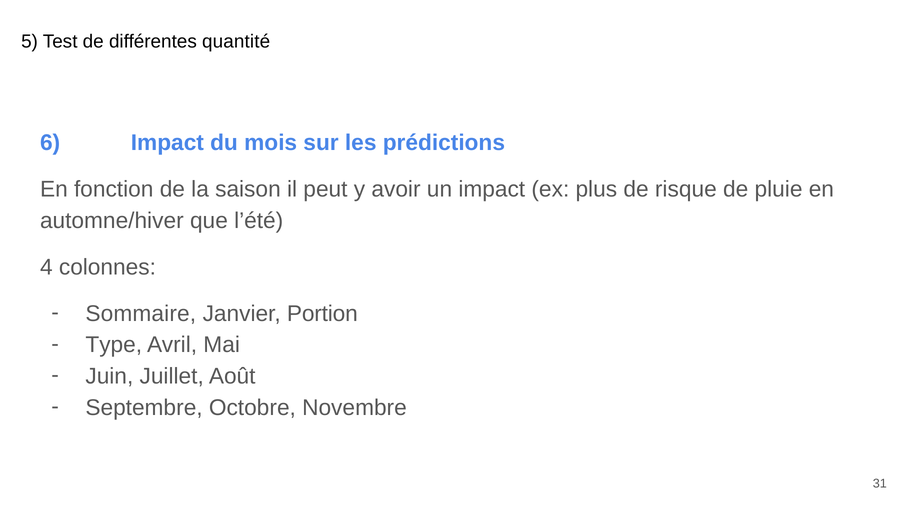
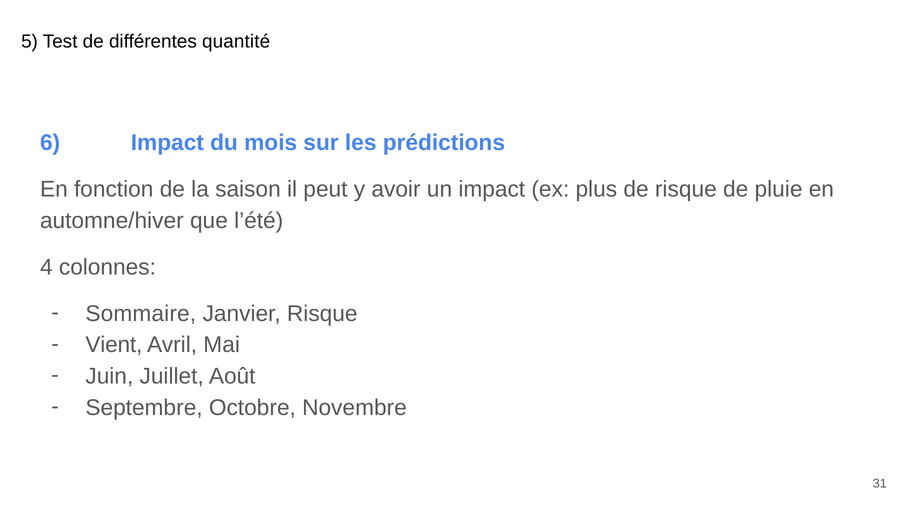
Janvier Portion: Portion -> Risque
Type: Type -> Vient
